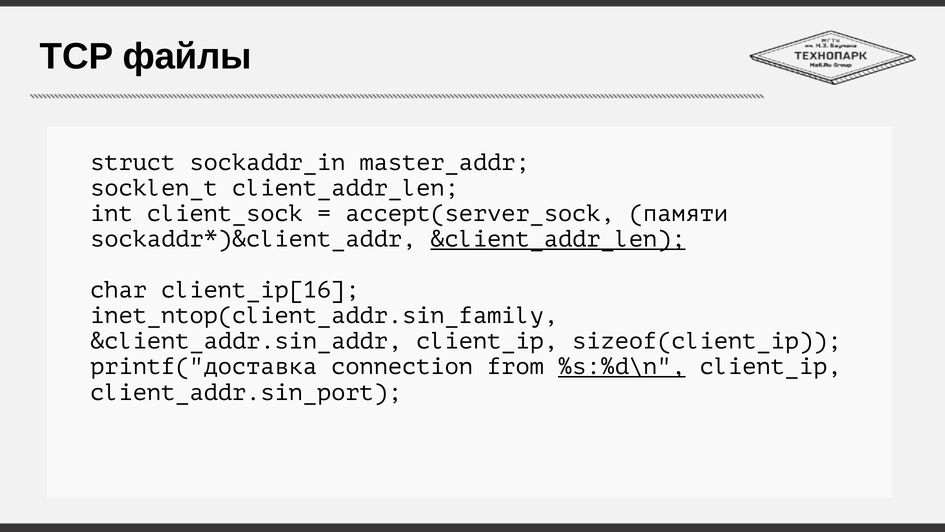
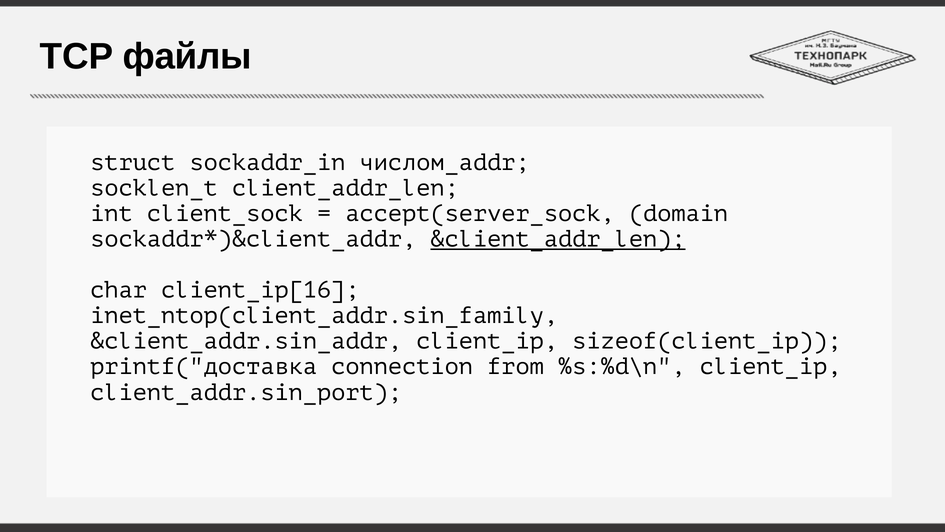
master_addr: master_addr -> числом_addr
памяти: памяти -> domain
%s:%d\n underline: present -> none
